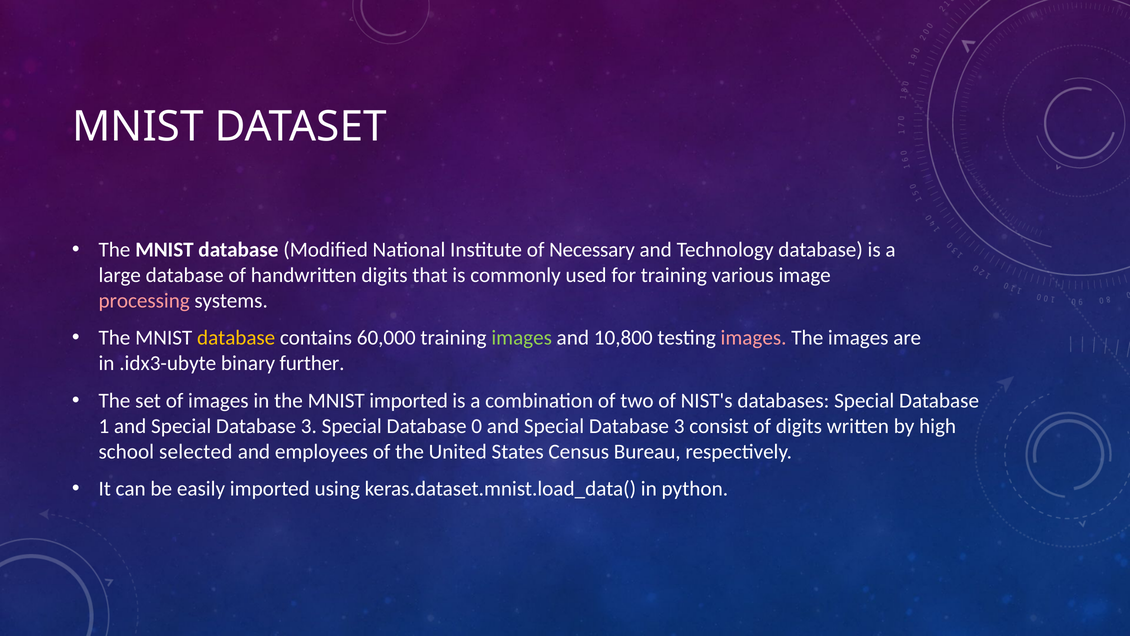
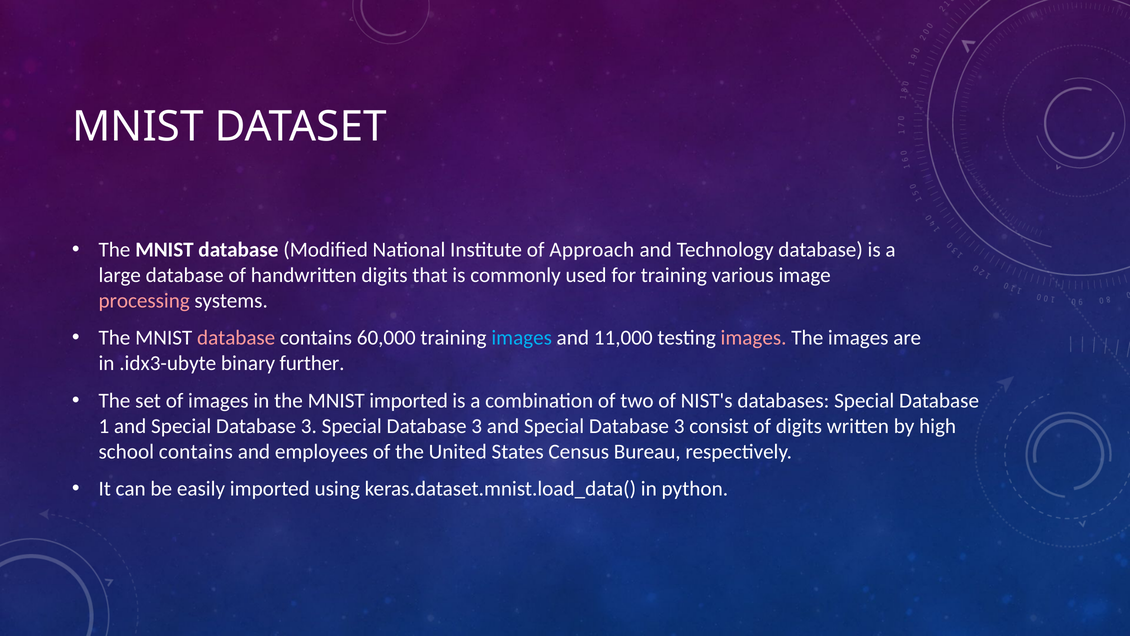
Necessary: Necessary -> Approach
database at (236, 338) colour: yellow -> pink
images at (522, 338) colour: light green -> light blue
10,800: 10,800 -> 11,000
3 Special Database 0: 0 -> 3
school selected: selected -> contains
